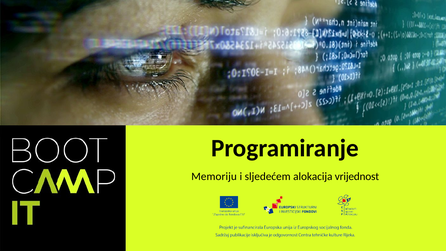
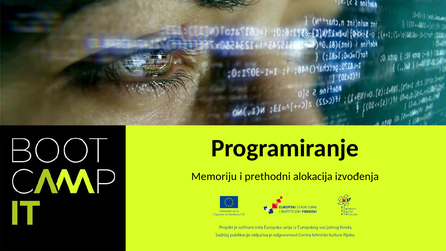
sljedećem: sljedećem -> prethodni
vrijednost: vrijednost -> izvođenja
